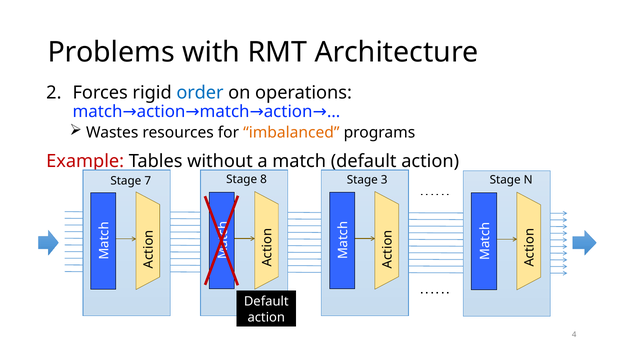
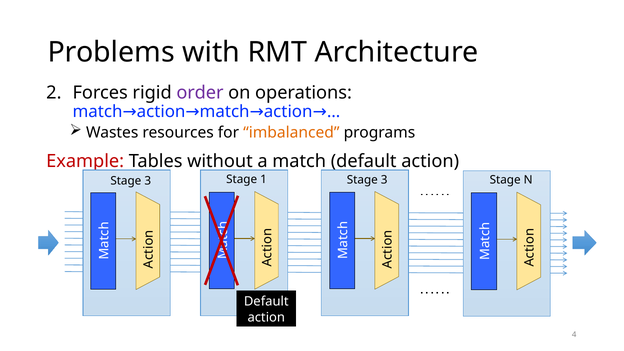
order colour: blue -> purple
7 at (148, 181): 7 -> 3
8: 8 -> 1
